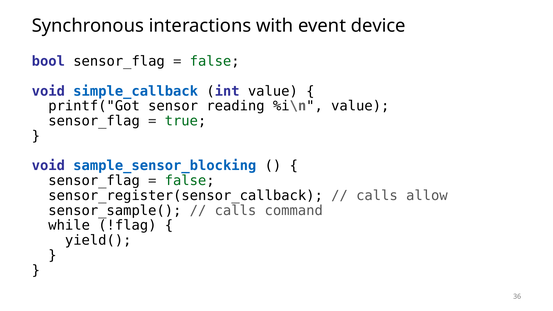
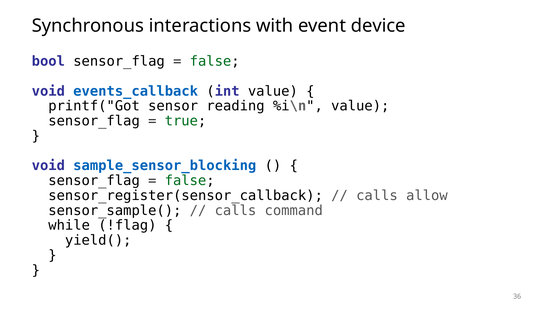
simple_callback: simple_callback -> events_callback
